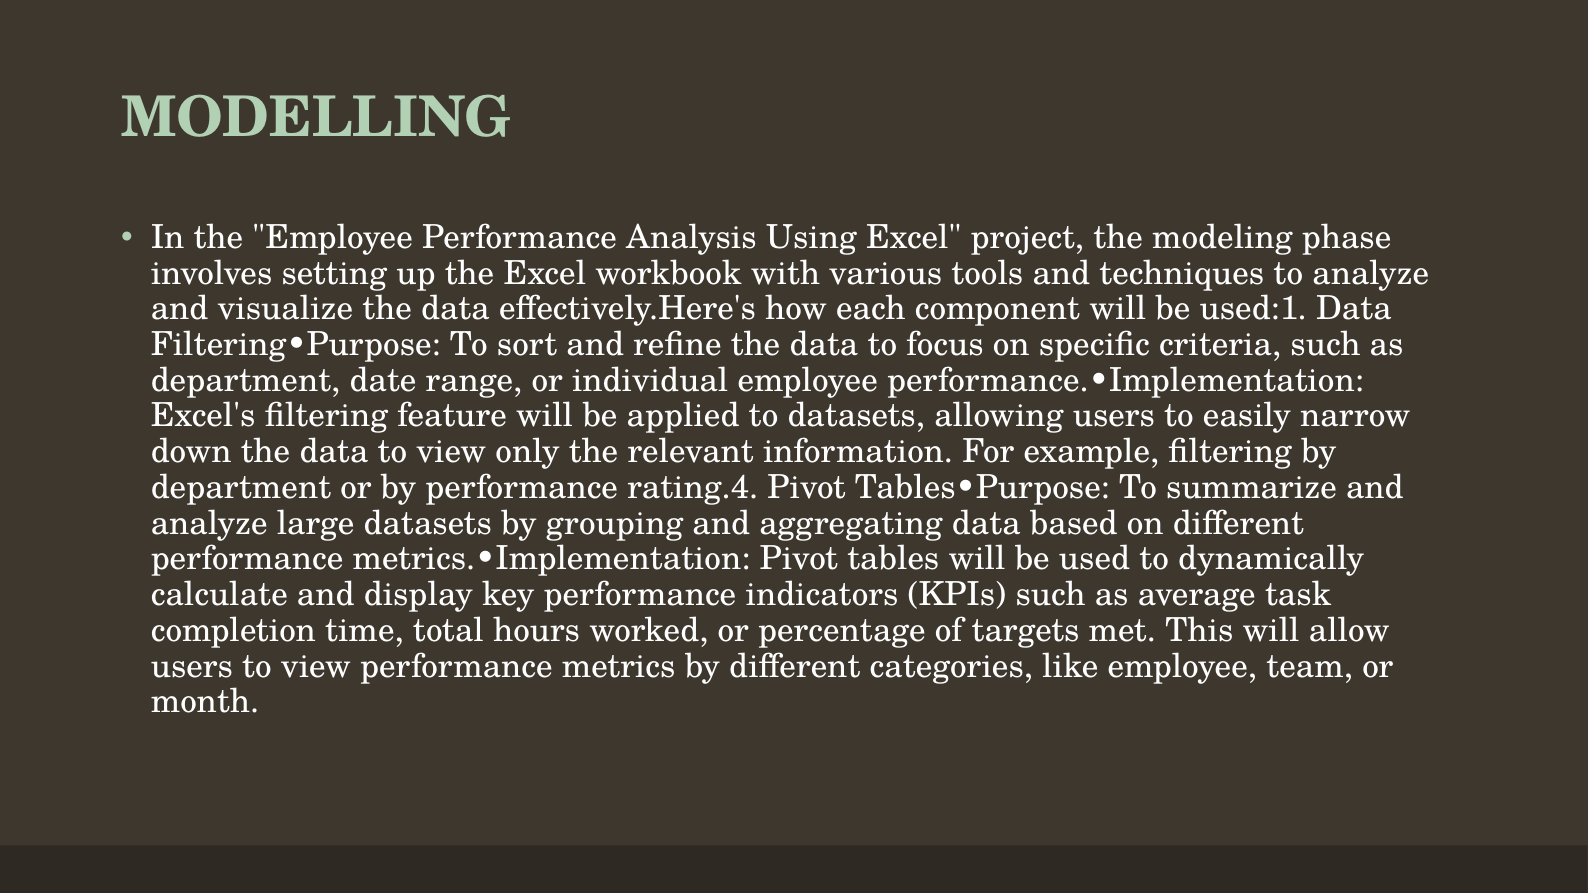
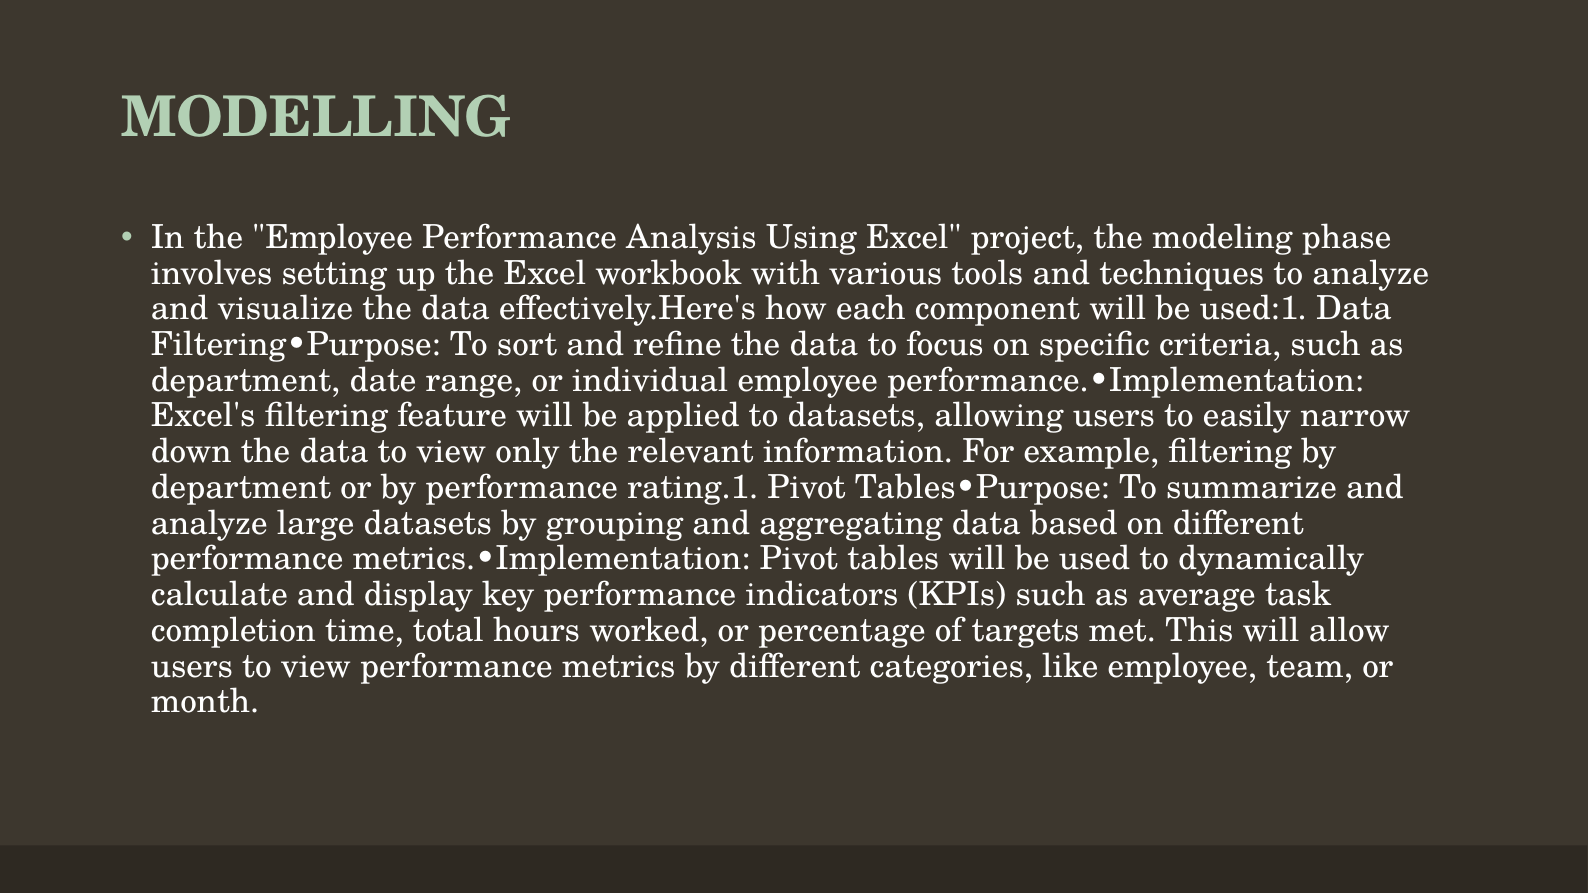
rating.4: rating.4 -> rating.1
